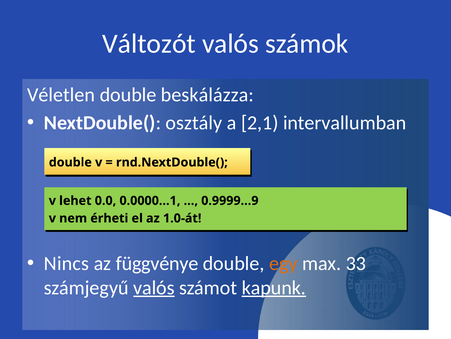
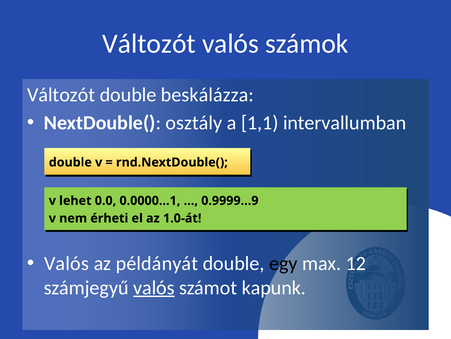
Véletlen at (61, 95): Véletlen -> Változót
2,1: 2,1 -> 1,1
Nincs at (66, 263): Nincs -> Valós
függvénye: függvénye -> példányát
egy colour: orange -> black
33: 33 -> 12
kapunk underline: present -> none
